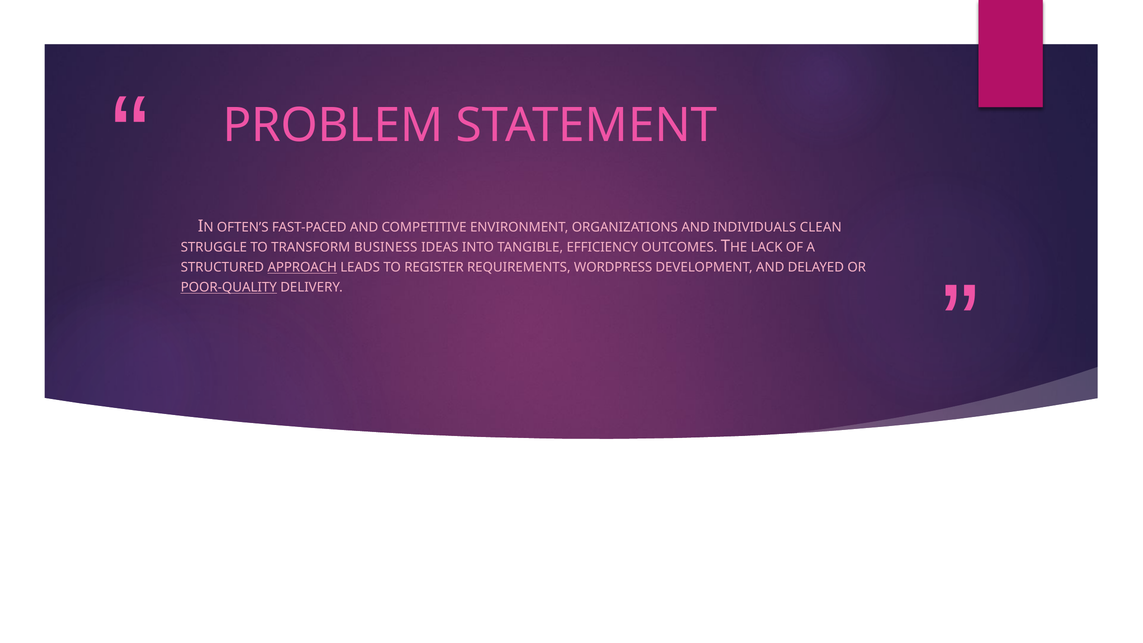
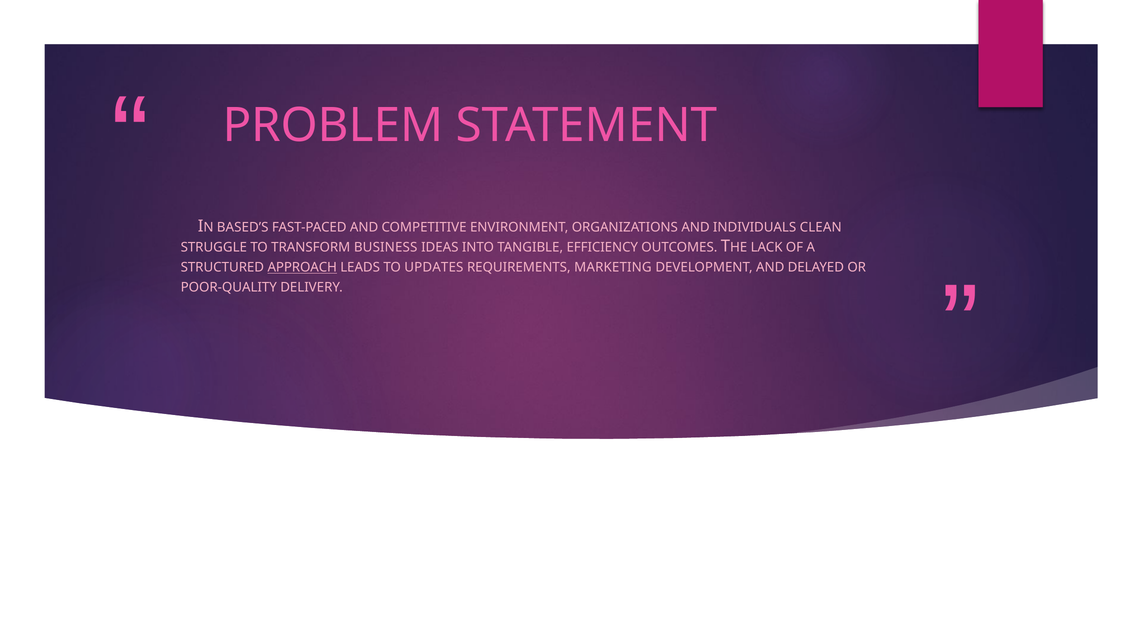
OFTEN’S: OFTEN’S -> BASED’S
REGISTER: REGISTER -> UPDATES
WORDPRESS: WORDPRESS -> MARKETING
POOR-QUALITY underline: present -> none
